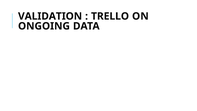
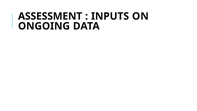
VALIDATION: VALIDATION -> ASSESSMENT
TRELLO: TRELLO -> INPUTS
